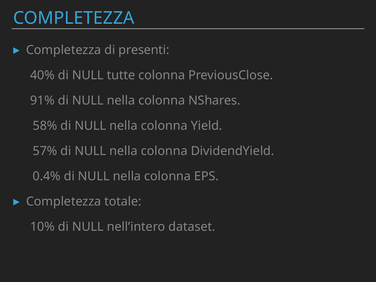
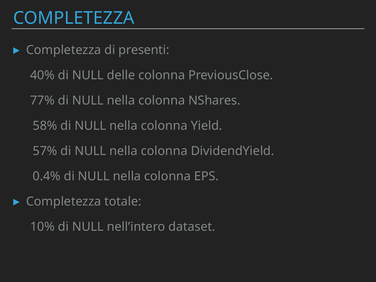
tutte: tutte -> delle
91%: 91% -> 77%
